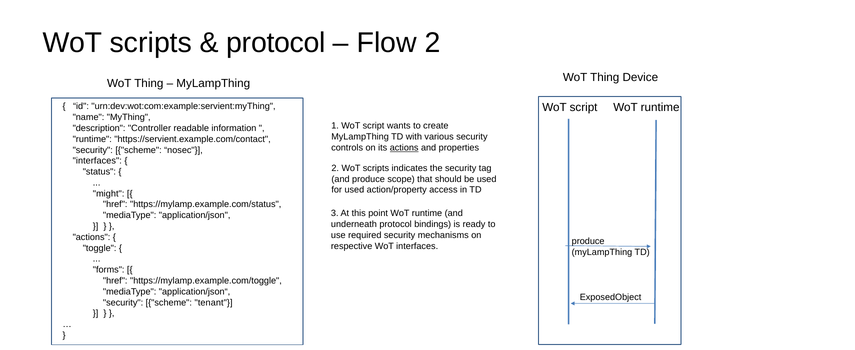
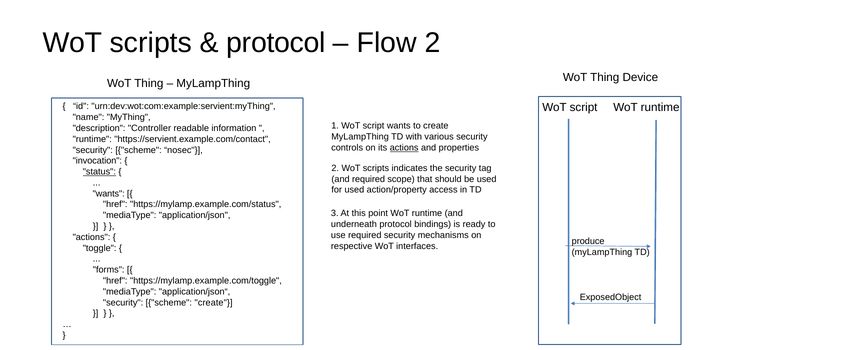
interfaces at (97, 161): interfaces -> invocation
status underline: none -> present
and produce: produce -> required
might at (109, 193): might -> wants
scheme tenant: tenant -> create
